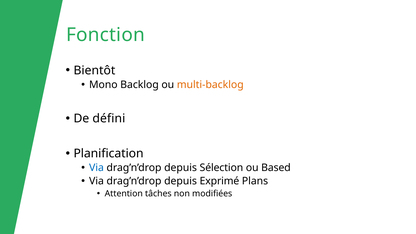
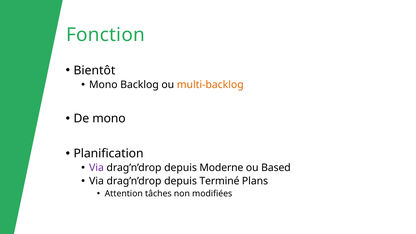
De défini: défini -> mono
Via at (96, 168) colour: blue -> purple
Sélection: Sélection -> Moderne
Exprimé: Exprimé -> Terminé
